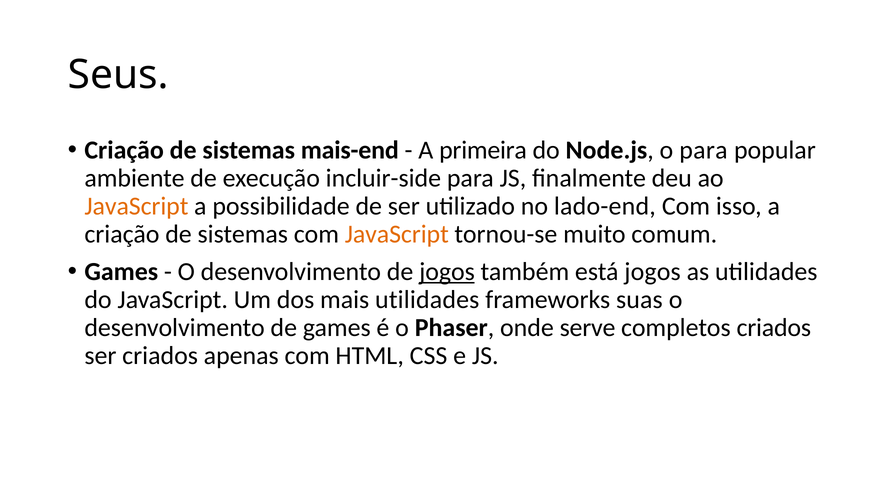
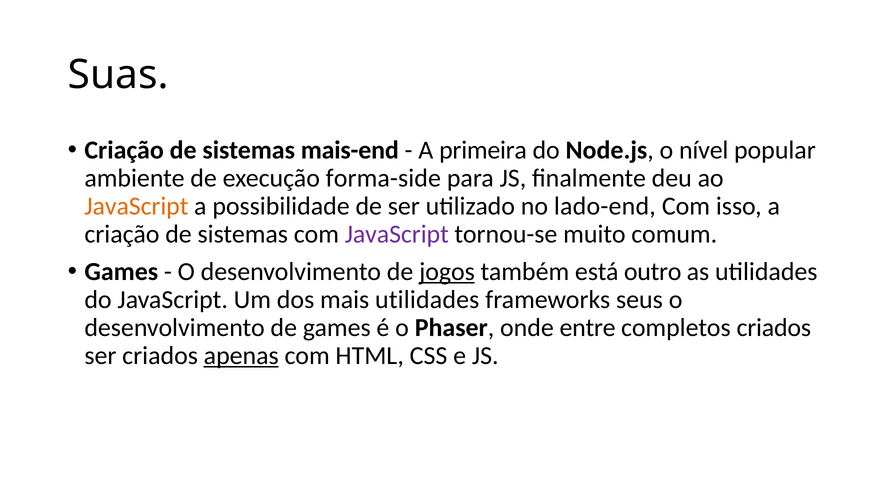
Seus: Seus -> Suas
o para: para -> nível
incluir-side: incluir-side -> forma-side
JavaScript at (397, 234) colour: orange -> purple
está jogos: jogos -> outro
suas: suas -> seus
serve: serve -> entre
apenas underline: none -> present
